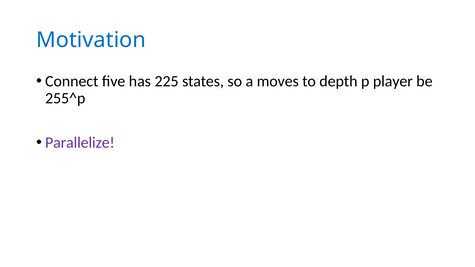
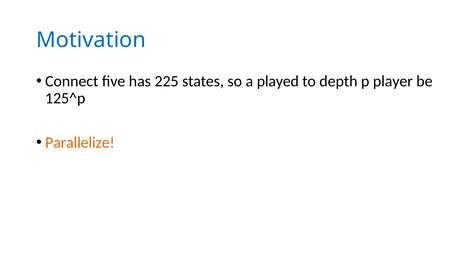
moves: moves -> played
255^p: 255^p -> 125^p
Parallelize colour: purple -> orange
